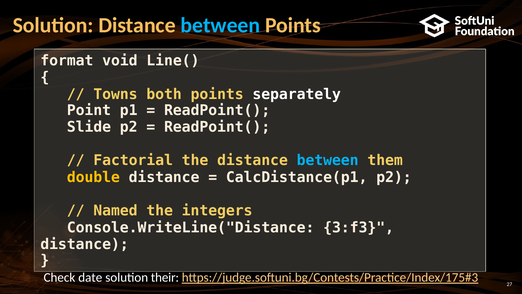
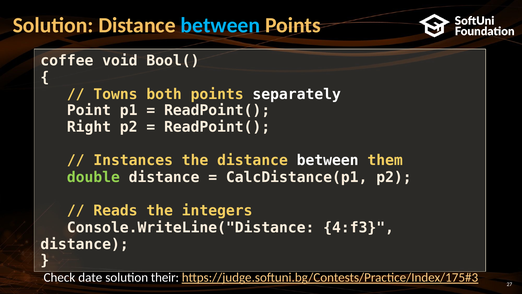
format: format -> coffee
Line(: Line( -> Bool(
Slide: Slide -> Right
Factorial: Factorial -> Instances
between at (328, 160) colour: light blue -> white
double colour: yellow -> light green
Named: Named -> Reads
3:f3: 3:f3 -> 4:f3
